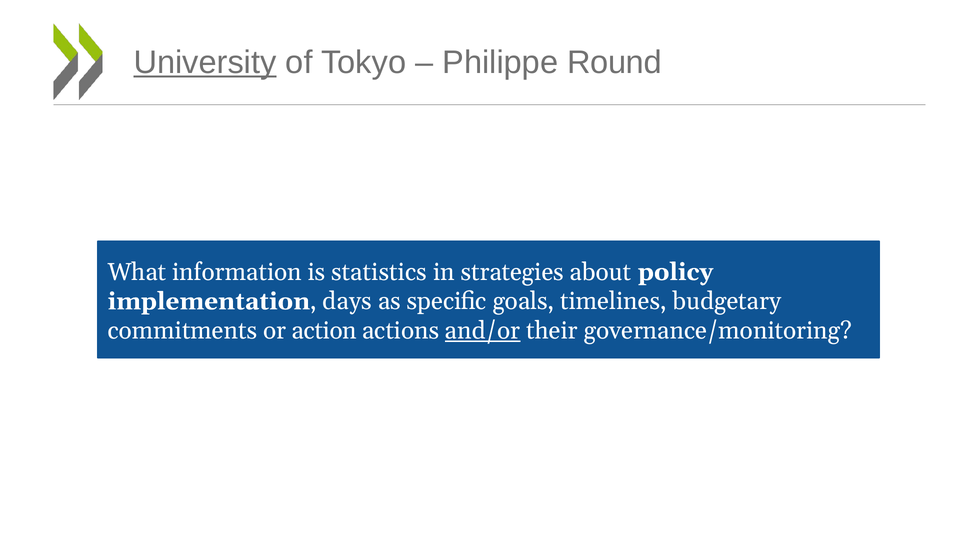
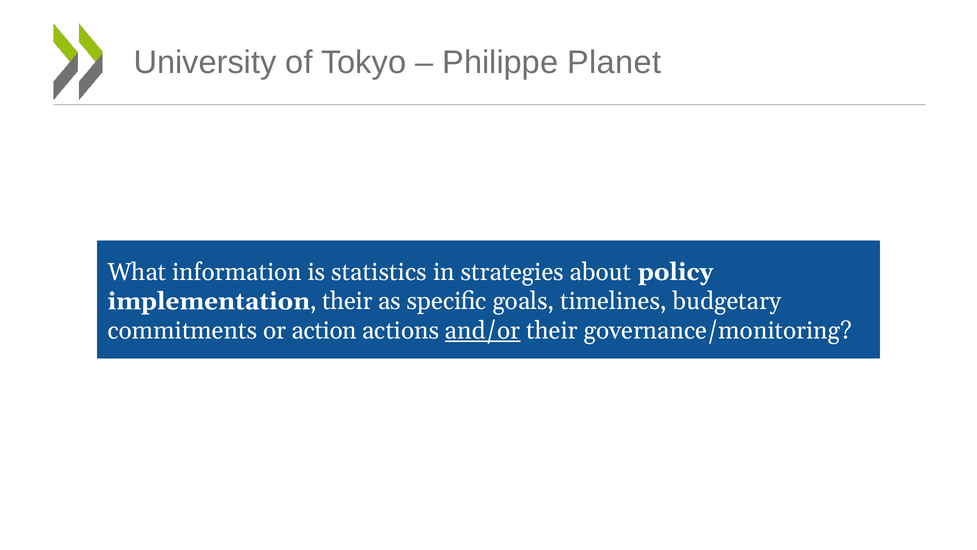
University underline: present -> none
Round: Round -> Planet
implementation days: days -> their
